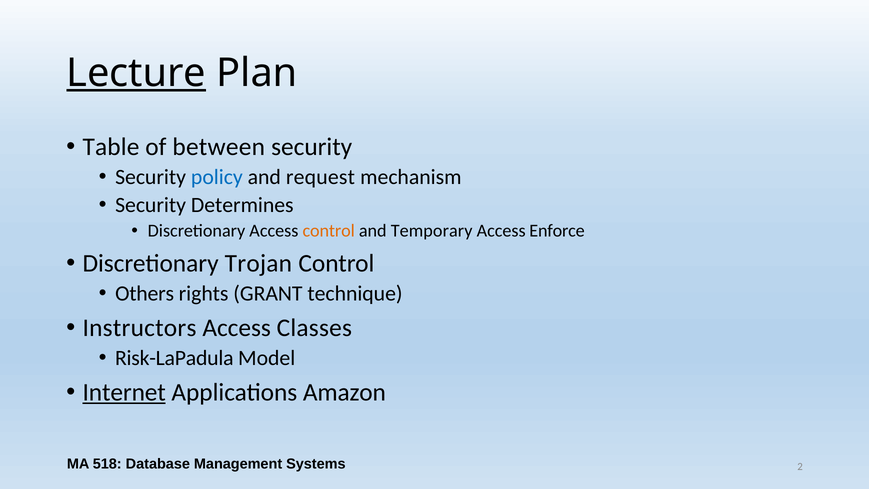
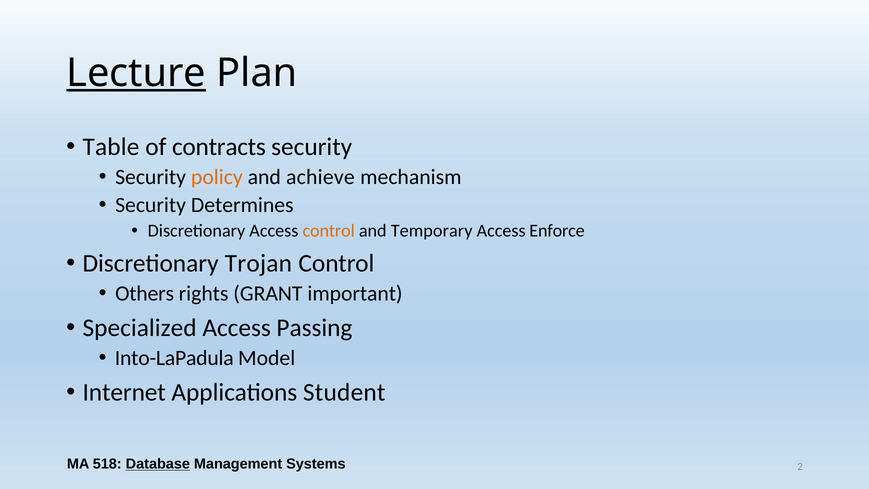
between: between -> contracts
policy colour: blue -> orange
request: request -> achieve
technique: technique -> important
Instructors: Instructors -> Specialized
Classes: Classes -> Passing
Risk-LaPadula: Risk-LaPadula -> Into-LaPadula
Internet underline: present -> none
Amazon: Amazon -> Student
Database underline: none -> present
